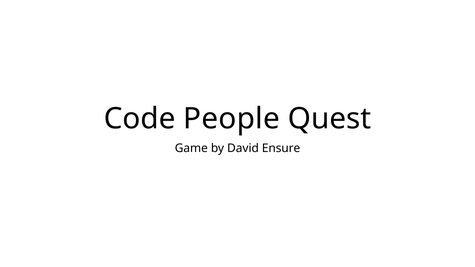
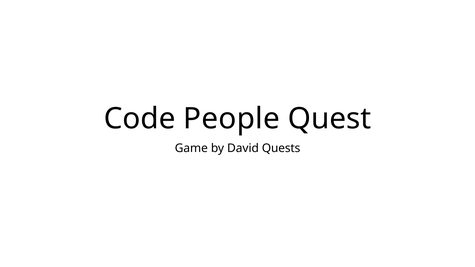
Ensure: Ensure -> Quests
